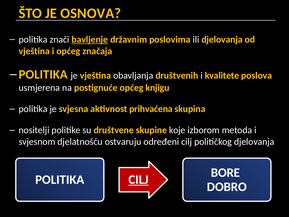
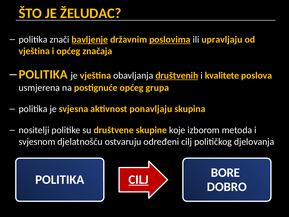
OSNOVA: OSNOVA -> ŽELUDAC
poslovima underline: none -> present
ili djelovanja: djelovanja -> upravljaju
društvenih underline: none -> present
knjigu: knjigu -> grupa
prihvaćena: prihvaćena -> ponavljaju
